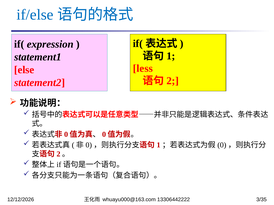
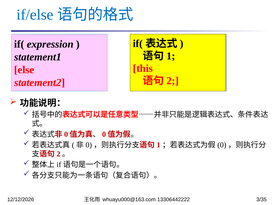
less: less -> this
